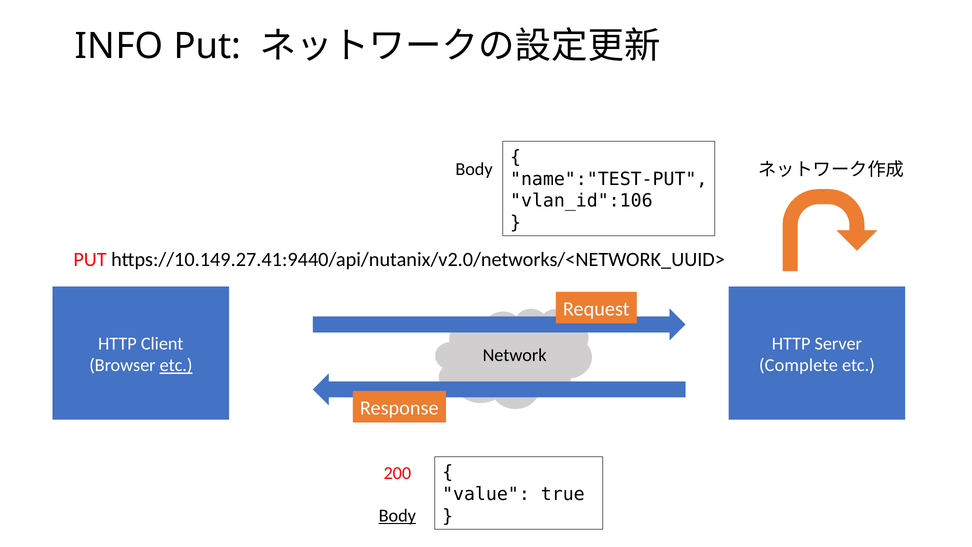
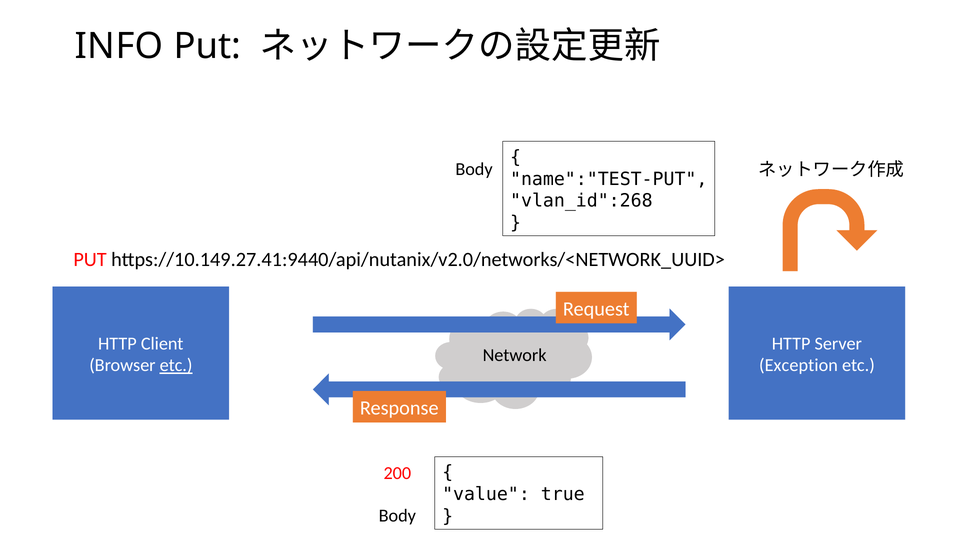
vlan_id":106: vlan_id":106 -> vlan_id":268
Complete: Complete -> Exception
Body at (397, 515) underline: present -> none
